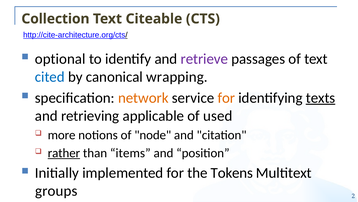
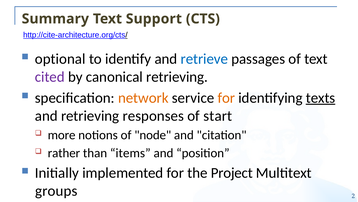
Collection: Collection -> Summary
Citeable: Citeable -> Support
retrieve colour: purple -> blue
cited colour: blue -> purple
canonical wrapping: wrapping -> retrieving
applicable: applicable -> responses
used: used -> start
rather underline: present -> none
Tokens: Tokens -> Project
